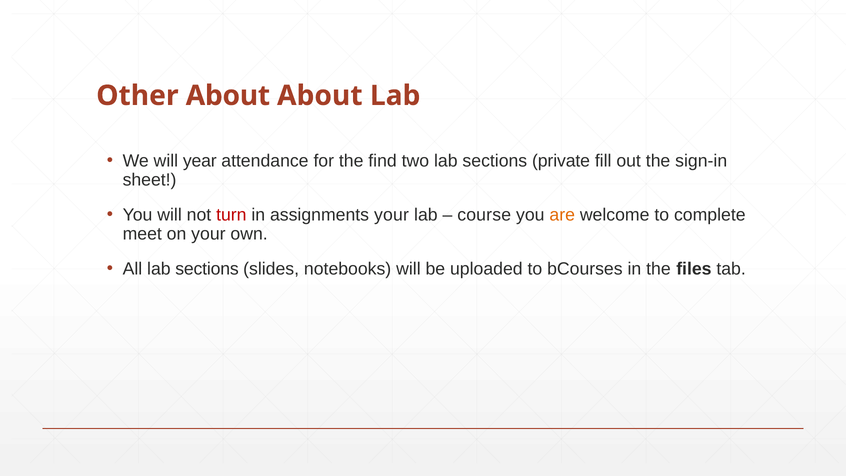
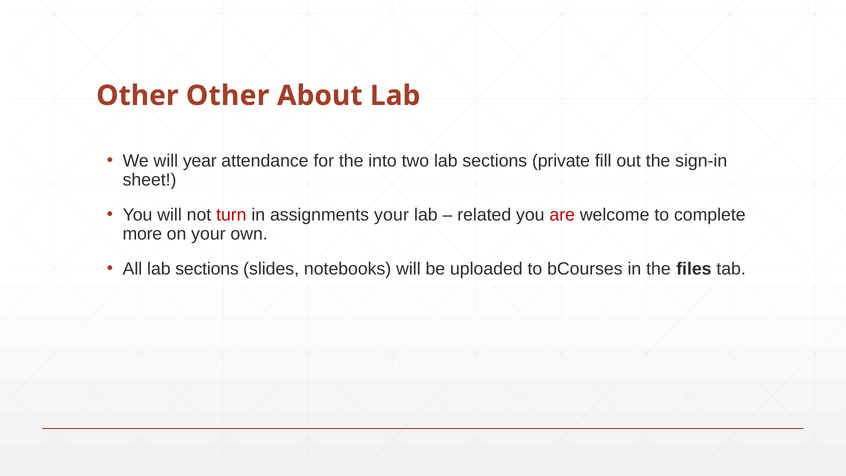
Other About: About -> Other
find: find -> into
course: course -> related
are colour: orange -> red
meet: meet -> more
